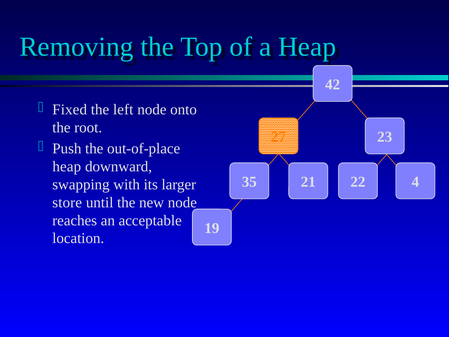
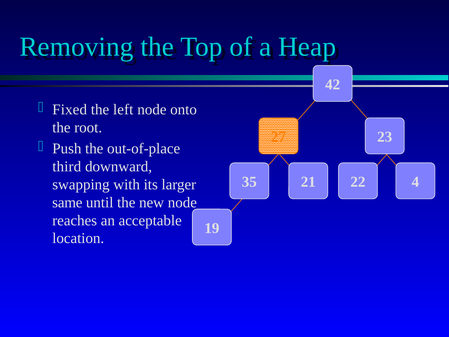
heap at (67, 166): heap -> third
store: store -> same
